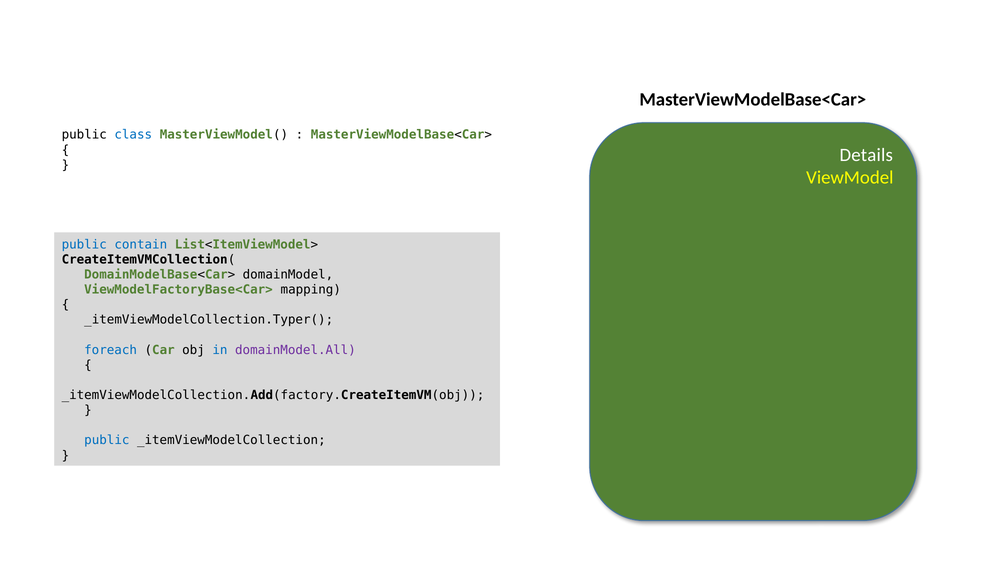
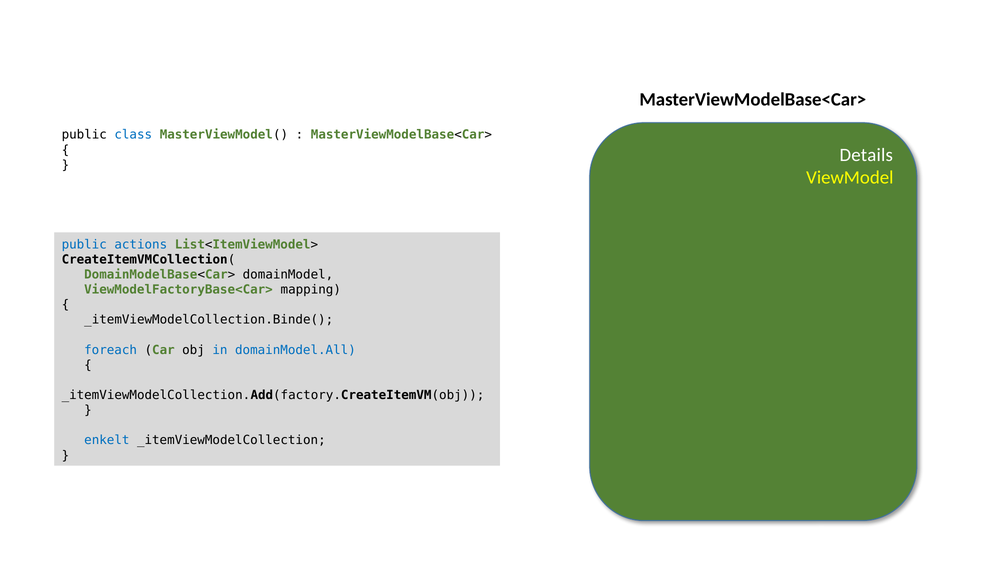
contain: contain -> actions
_itemViewModelCollection.Typer(: _itemViewModelCollection.Typer( -> _itemViewModelCollection.Binde(
domainModel.All colour: purple -> blue
public at (107, 440): public -> enkelt
